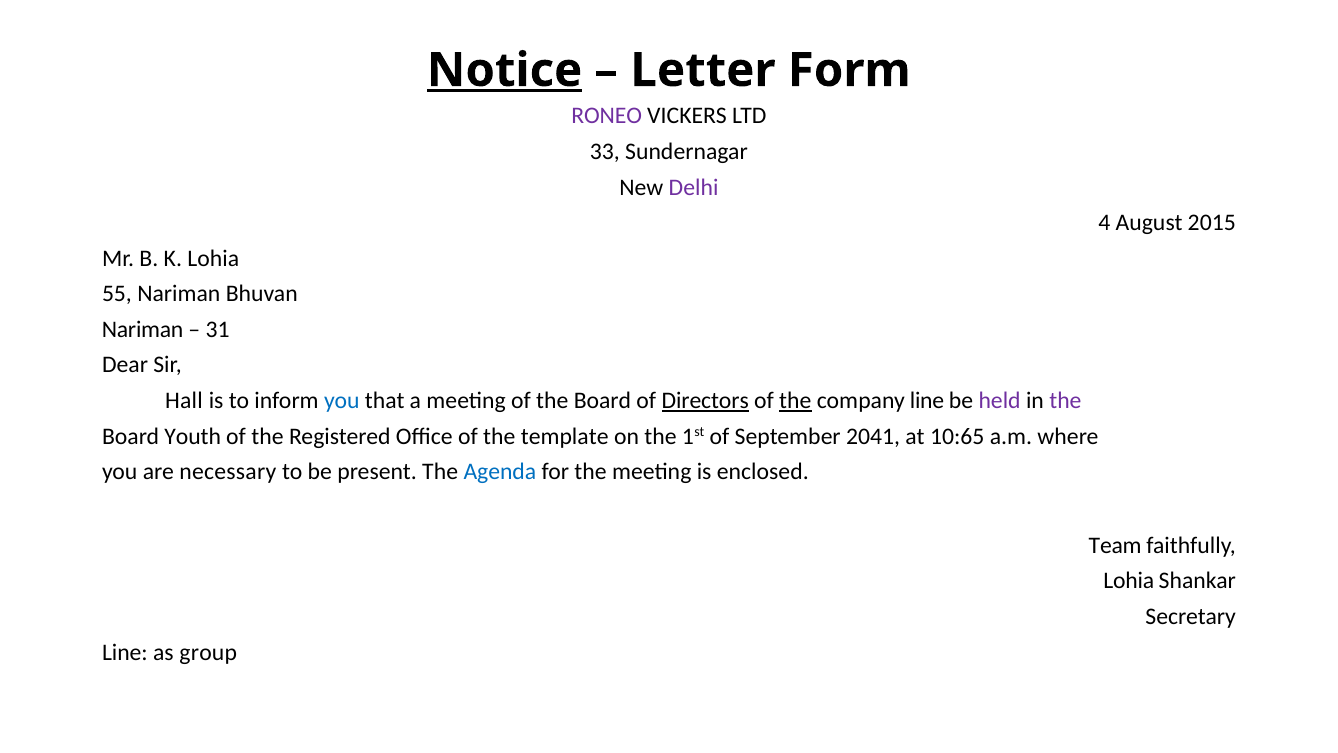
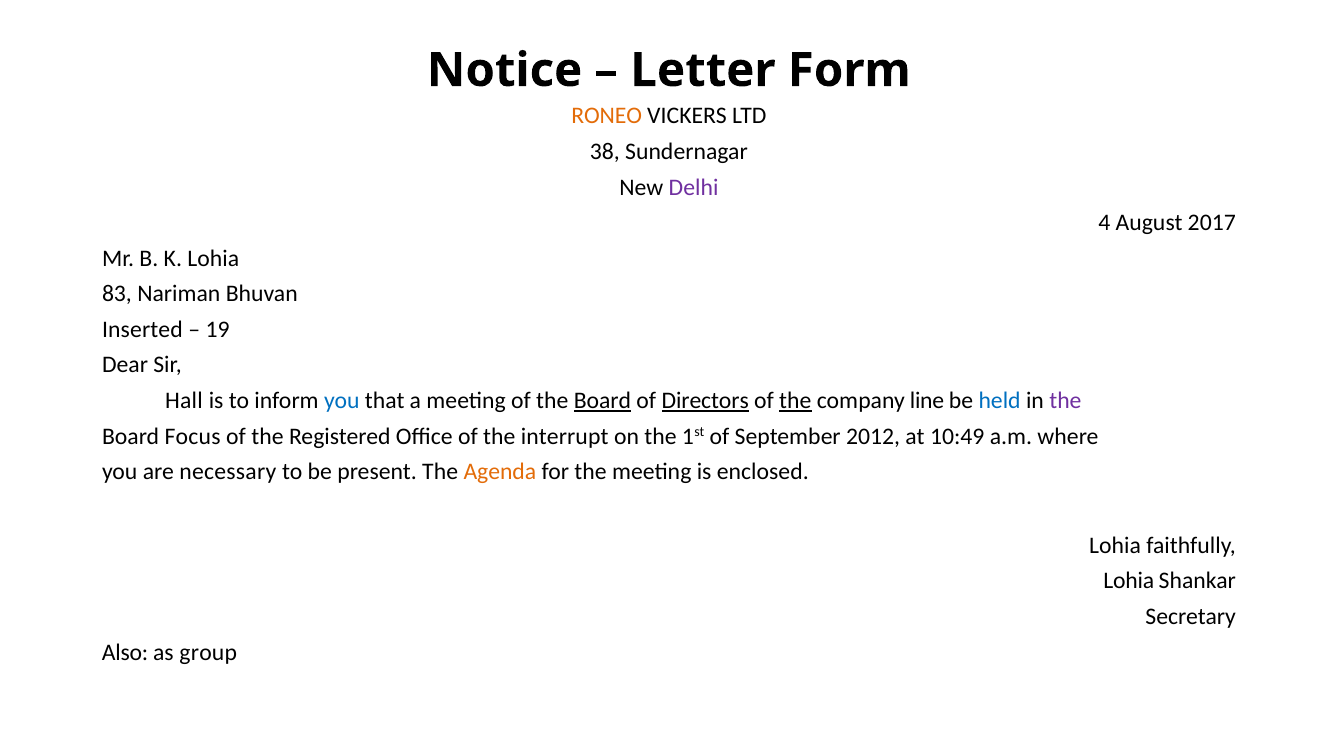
Notice underline: present -> none
RONEO colour: purple -> orange
33: 33 -> 38
2015: 2015 -> 2017
55: 55 -> 83
Nariman at (143, 329): Nariman -> Inserted
31: 31 -> 19
Board at (602, 400) underline: none -> present
held colour: purple -> blue
Youth: Youth -> Focus
template: template -> interrupt
2041: 2041 -> 2012
10:65: 10:65 -> 10:49
Agenda colour: blue -> orange
Team at (1115, 545): Team -> Lohia
Line at (125, 652): Line -> Also
